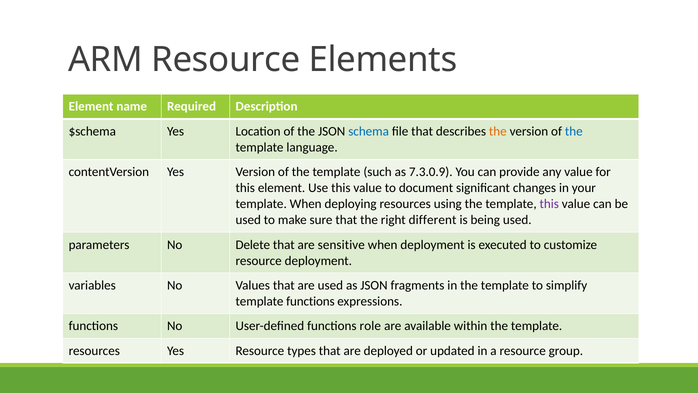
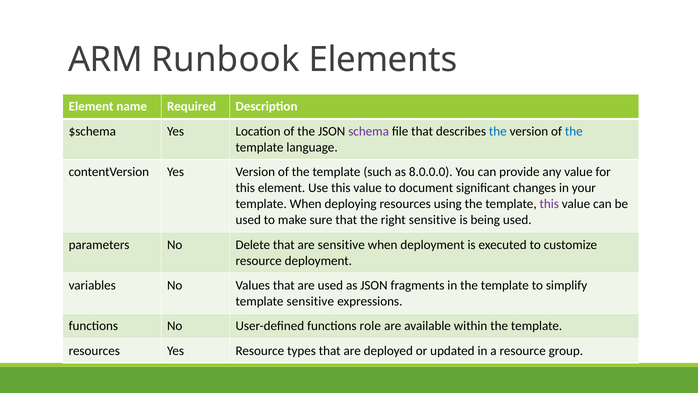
ARM Resource: Resource -> Runbook
schema colour: blue -> purple
the at (498, 131) colour: orange -> blue
7.3.0.9: 7.3.0.9 -> 8.0.0.0
right different: different -> sensitive
template functions: functions -> sensitive
